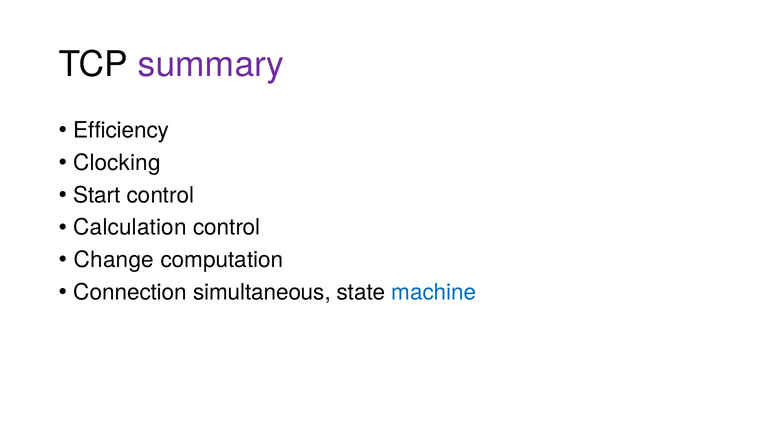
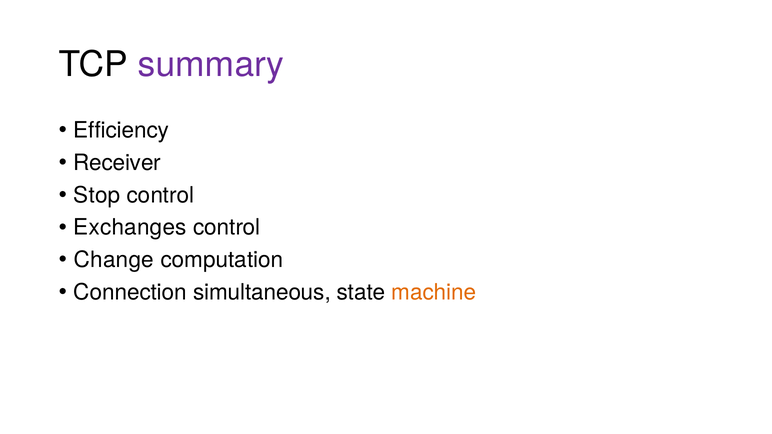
Clocking: Clocking -> Receiver
Start: Start -> Stop
Calculation: Calculation -> Exchanges
machine colour: blue -> orange
